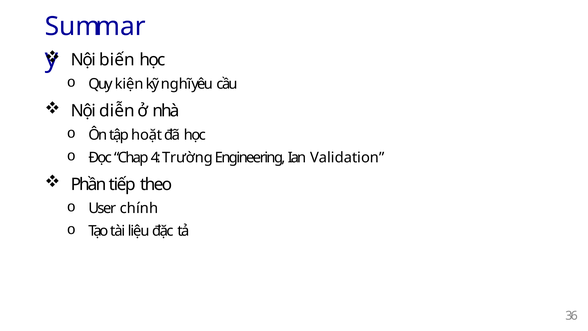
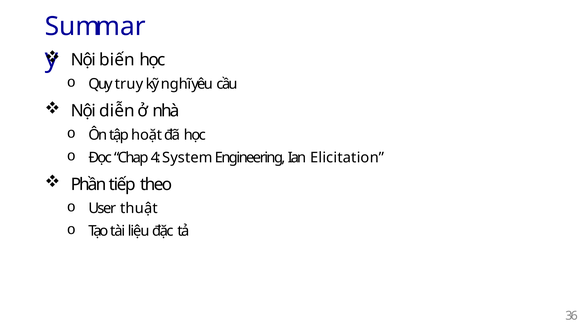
kiện: kiện -> truy
Trường: Trường -> System
Validation: Validation -> Elicitation
chính: chính -> thuật
